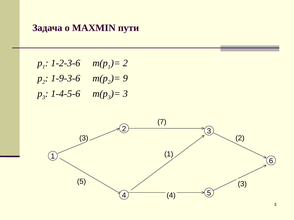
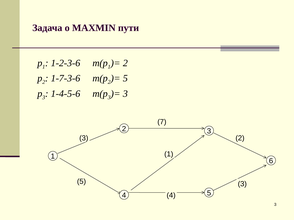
1-9-3-6: 1-9-3-6 -> 1-7-3-6
9 at (125, 78): 9 -> 5
